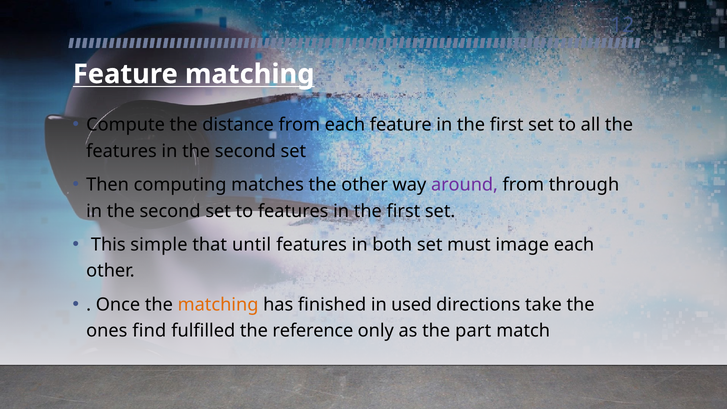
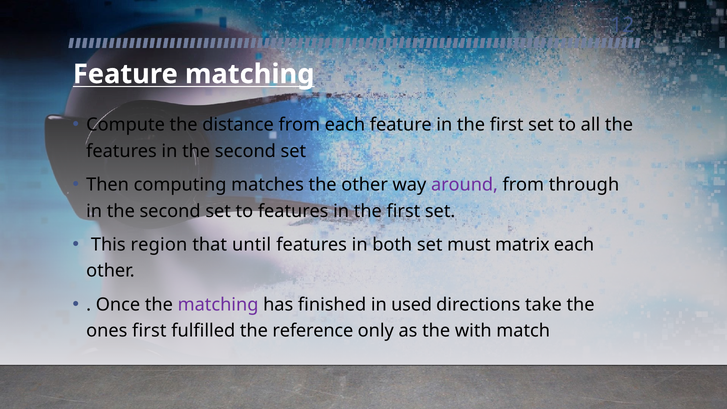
simple: simple -> region
image: image -> matrix
matching at (218, 305) colour: orange -> purple
ones find: find -> first
part: part -> with
